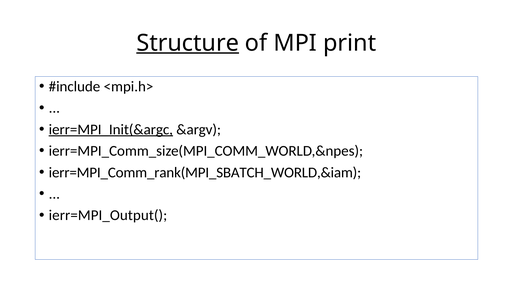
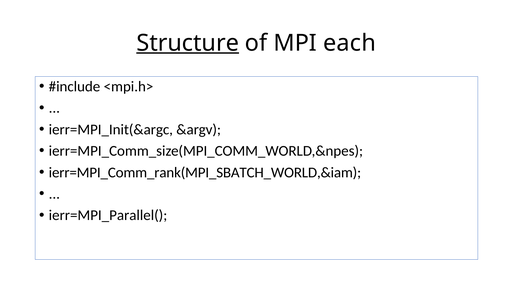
print: print -> each
ierr=MPI_Init(&argc underline: present -> none
ierr=MPI_Output(: ierr=MPI_Output( -> ierr=MPI_Parallel(
